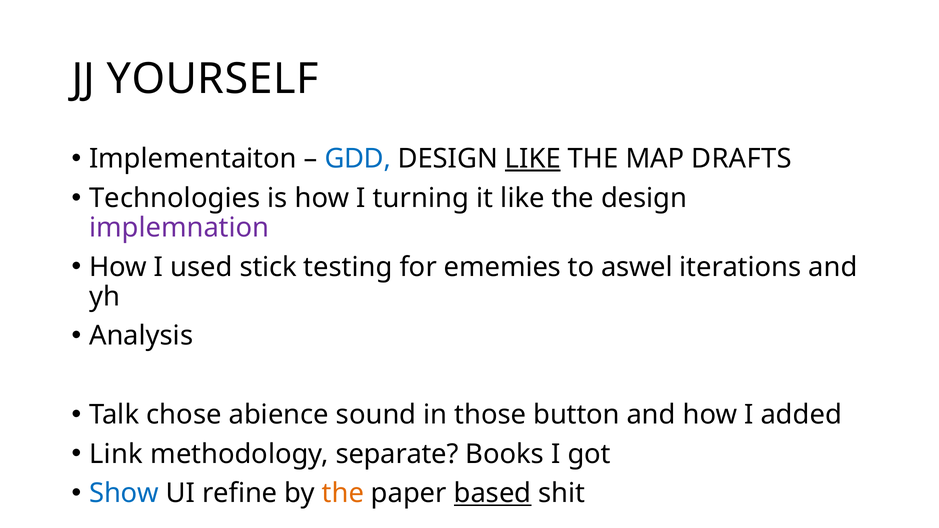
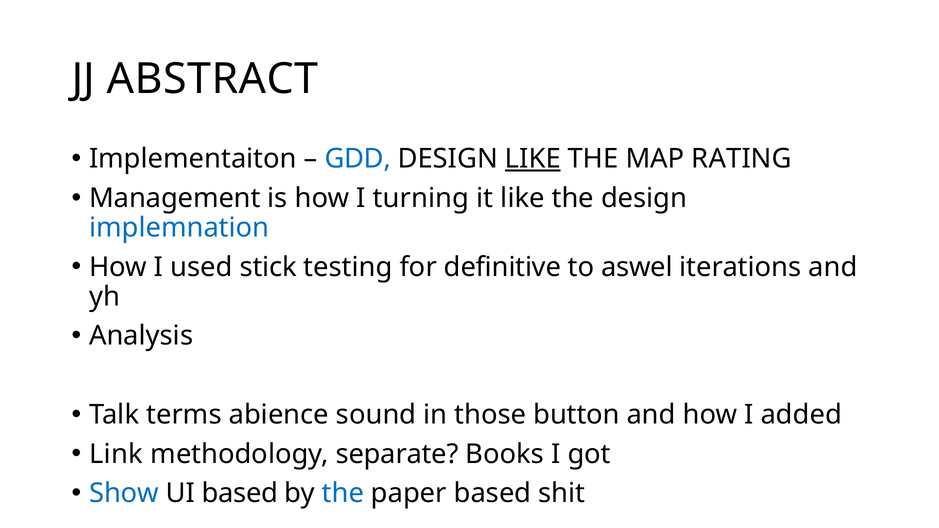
YOURSELF: YOURSELF -> ABSTRACT
DRAFTS: DRAFTS -> RATING
Technologies: Technologies -> Management
implemnation colour: purple -> blue
ememies: ememies -> definitive
chose: chose -> terms
UI refine: refine -> based
the at (343, 494) colour: orange -> blue
based at (493, 494) underline: present -> none
